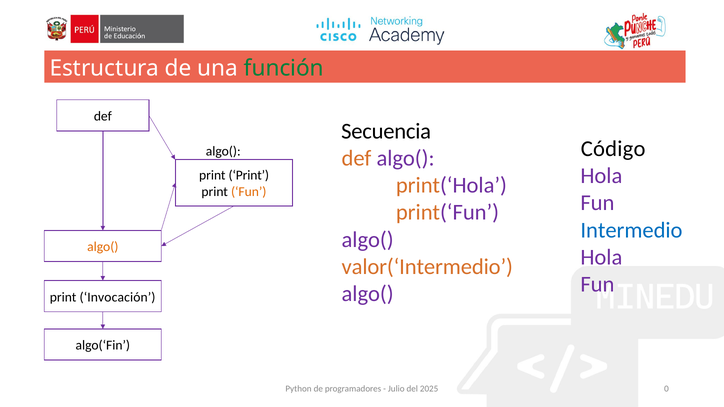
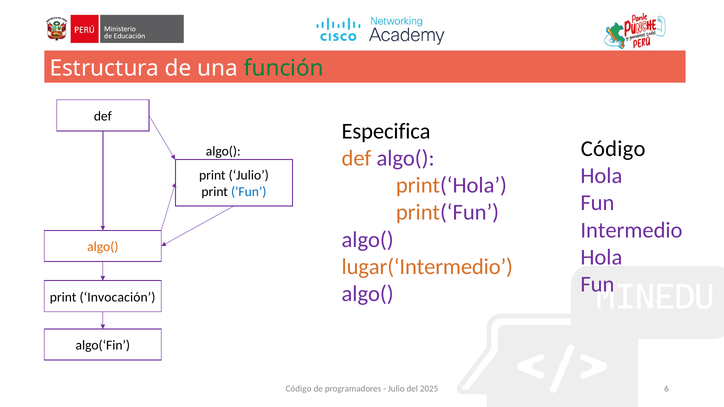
Secuencia: Secuencia -> Especifica
Print at (249, 176): Print -> Julio
Fun at (249, 192) colour: orange -> blue
Intermedio colour: blue -> purple
valor(‘Intermedio: valor(‘Intermedio -> lugar(‘Intermedio
Python at (298, 389): Python -> Código
0: 0 -> 6
